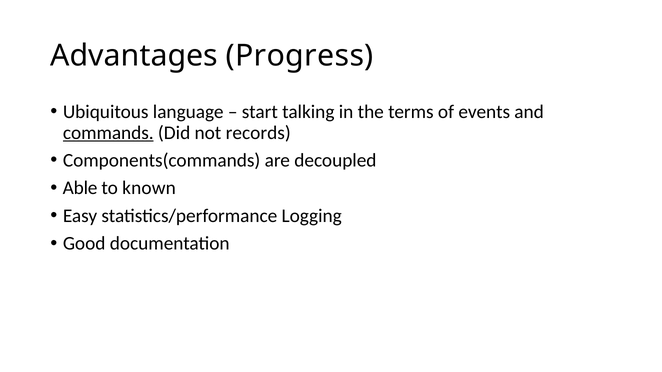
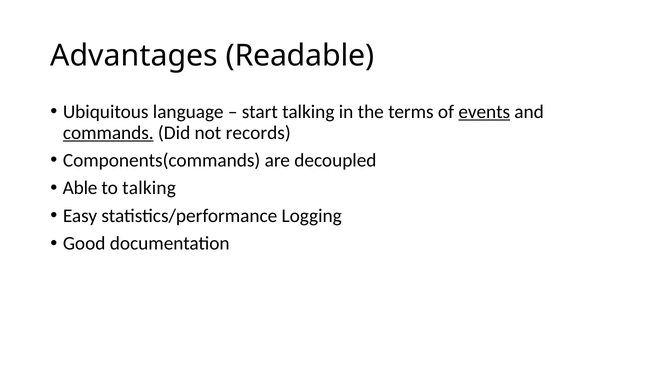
Progress: Progress -> Readable
events underline: none -> present
to known: known -> talking
